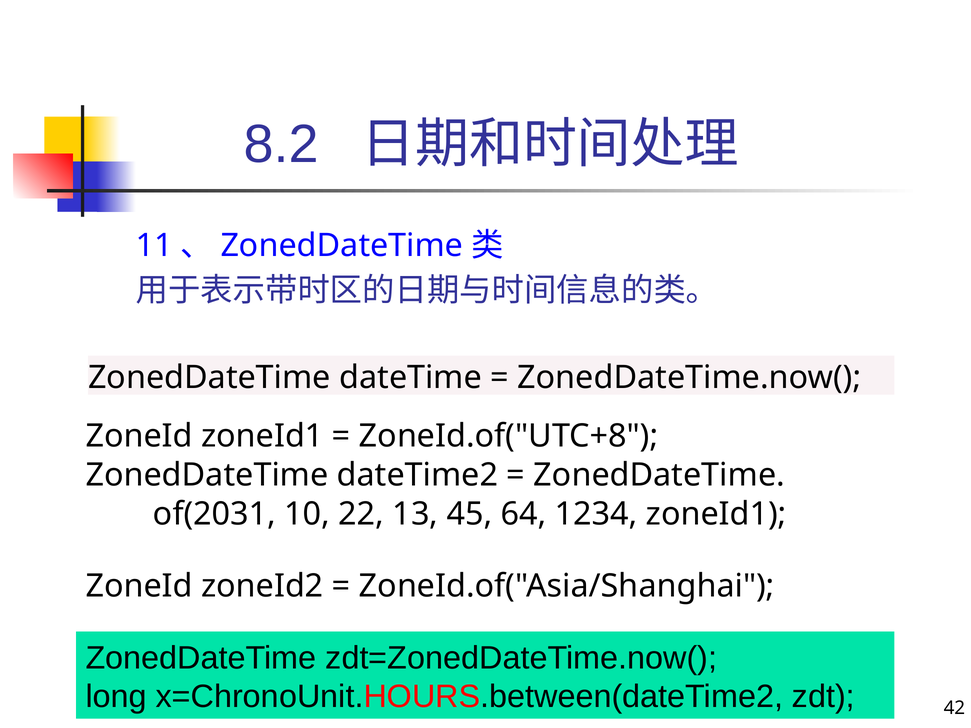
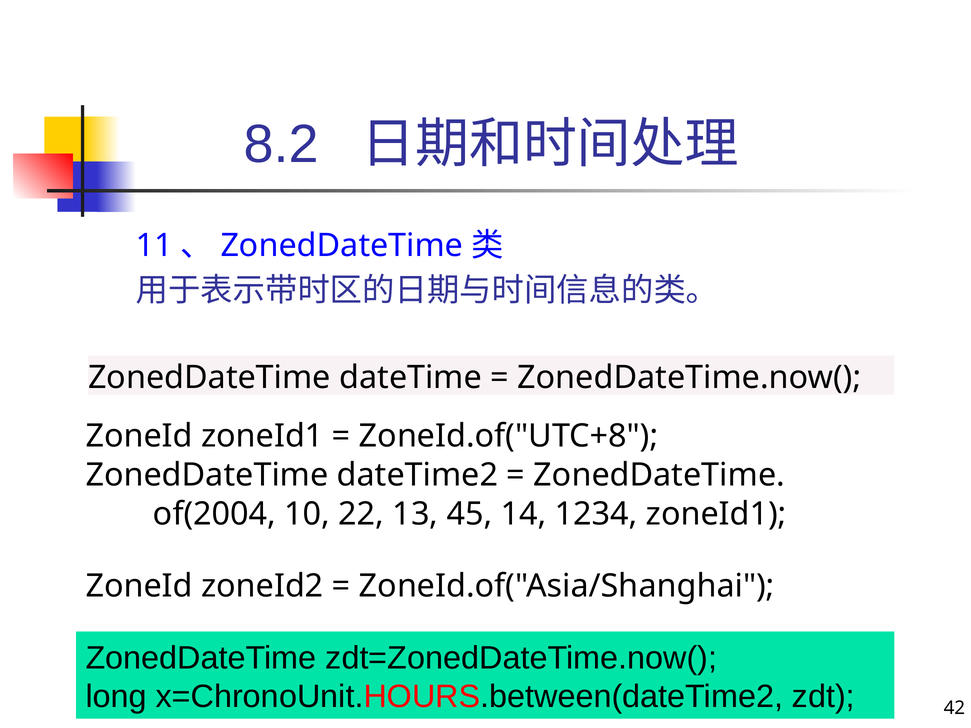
of(2031: of(2031 -> of(2004
64: 64 -> 14
